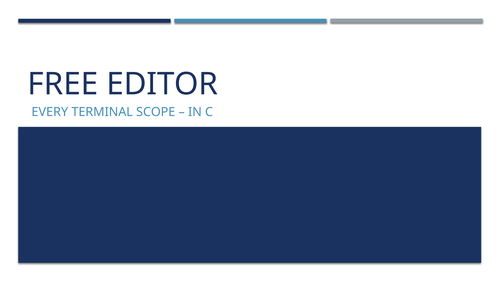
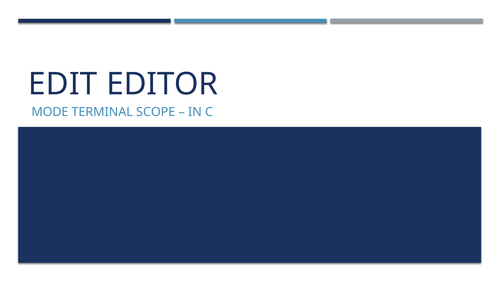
FREE: FREE -> EDIT
EVERY: EVERY -> MODE
